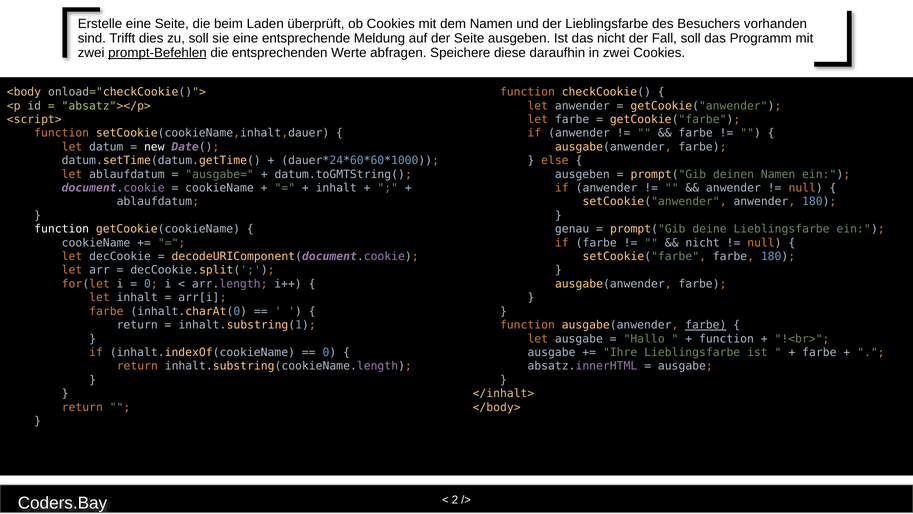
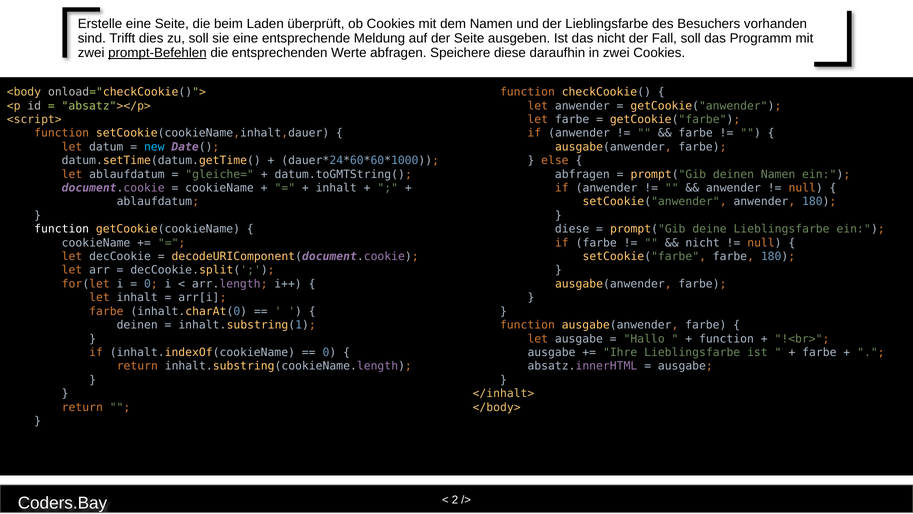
new colour: white -> light blue
ausgabe=: ausgabe= -> gleiche=
ausgeben at (582, 174): ausgeben -> abfragen
genau at (572, 229): genau -> diese
return at (137, 325): return -> deinen
farbe at (706, 325) underline: present -> none
